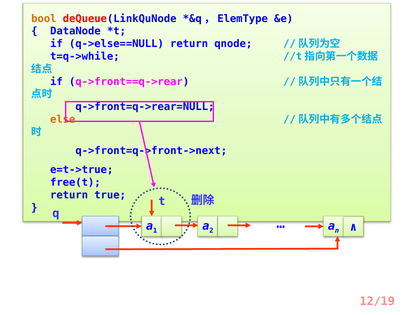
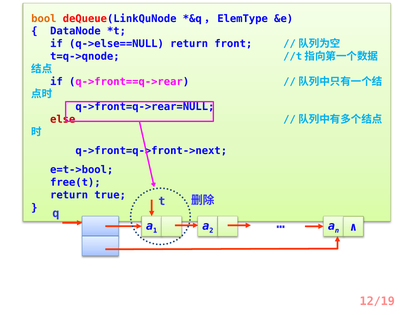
qnode: qnode -> front
t=q->while: t=q->while -> t=q->qnode
else colour: orange -> red
e=t->true: e=t->true -> e=t->bool
